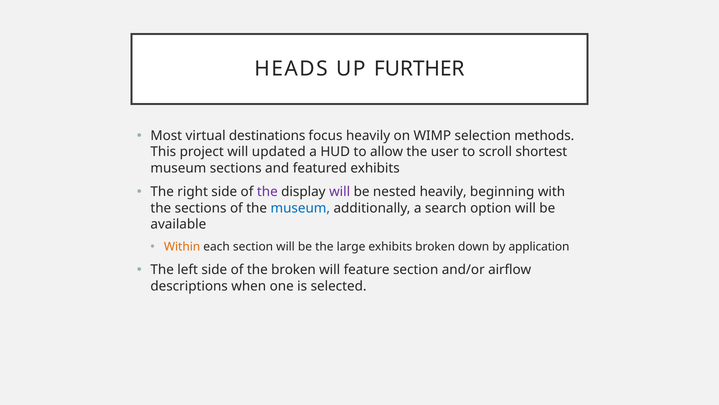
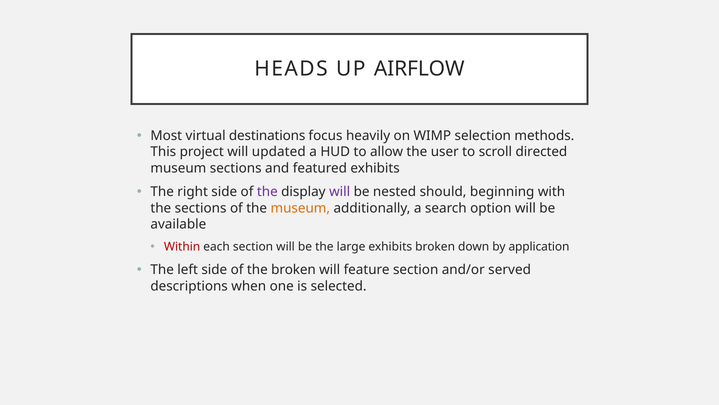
FURTHER: FURTHER -> AIRFLOW
shortest: shortest -> directed
nested heavily: heavily -> should
museum at (300, 208) colour: blue -> orange
Within colour: orange -> red
airflow: airflow -> served
